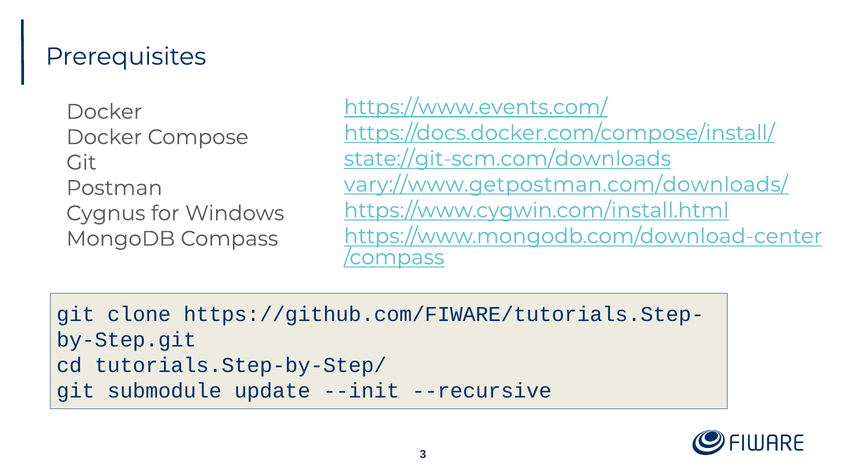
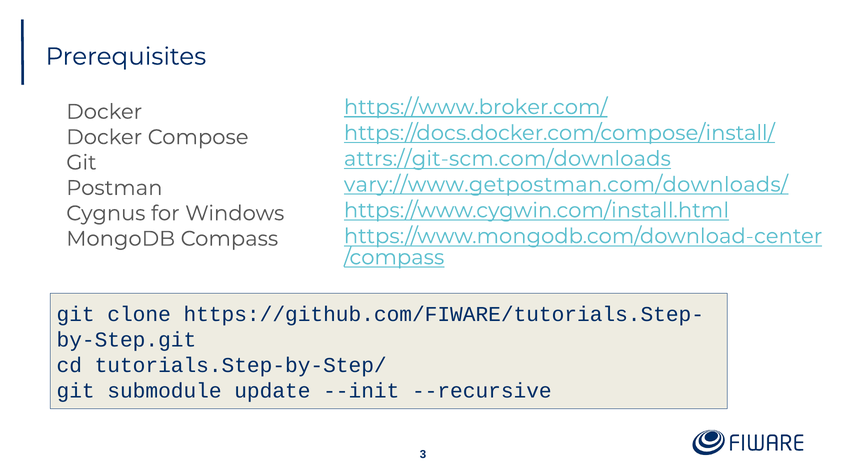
https://www.events.com/: https://www.events.com/ -> https://www.broker.com/
state://git-scm.com/downloads: state://git-scm.com/downloads -> attrs://git-scm.com/downloads
